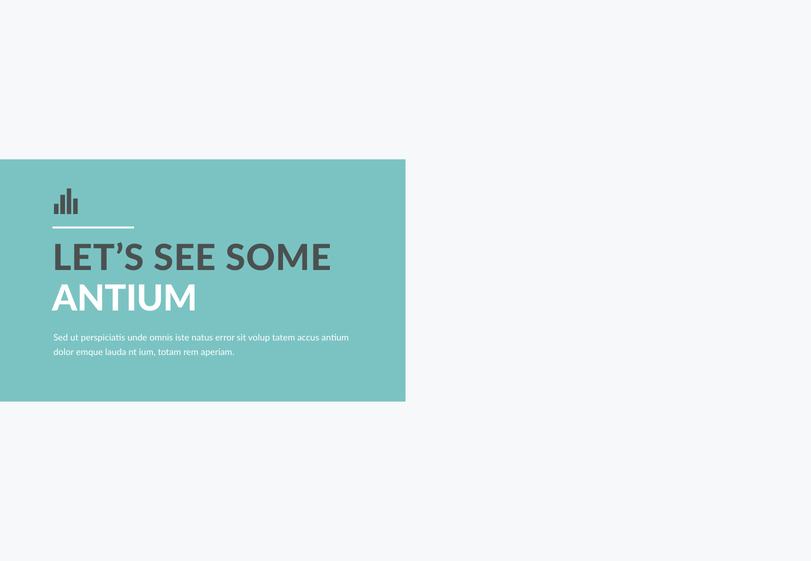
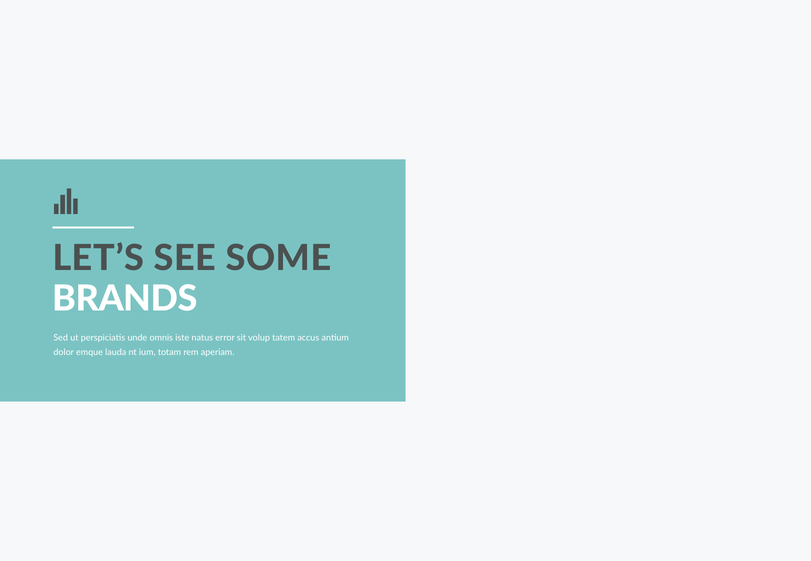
ANTIUM at (125, 299): ANTIUM -> BRANDS
